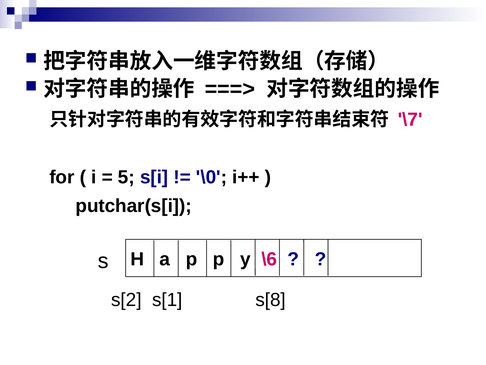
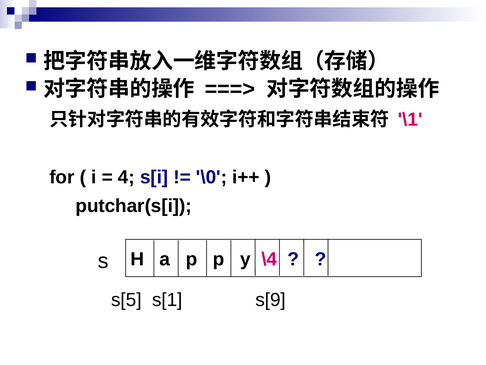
\7: \7 -> \1
5: 5 -> 4
\6: \6 -> \4
s[2: s[2 -> s[5
s[8: s[8 -> s[9
